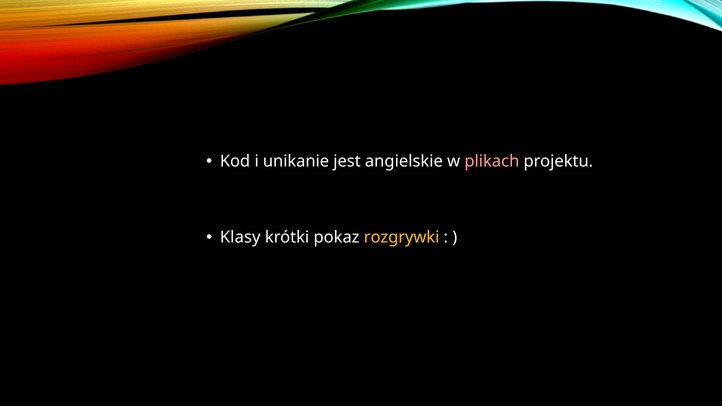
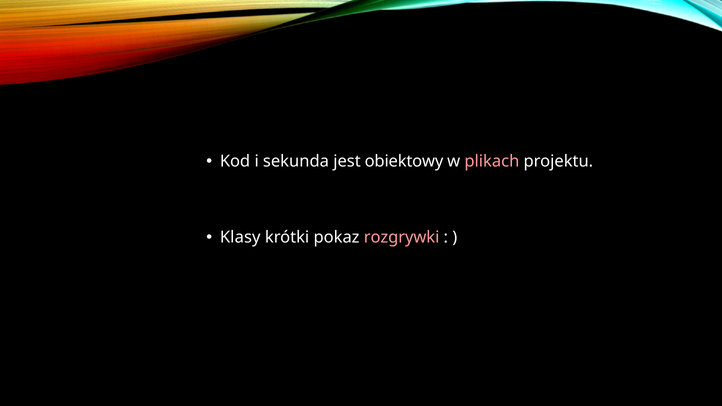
unikanie: unikanie -> sekunda
angielskie: angielskie -> obiektowy
rozgrywki colour: yellow -> pink
